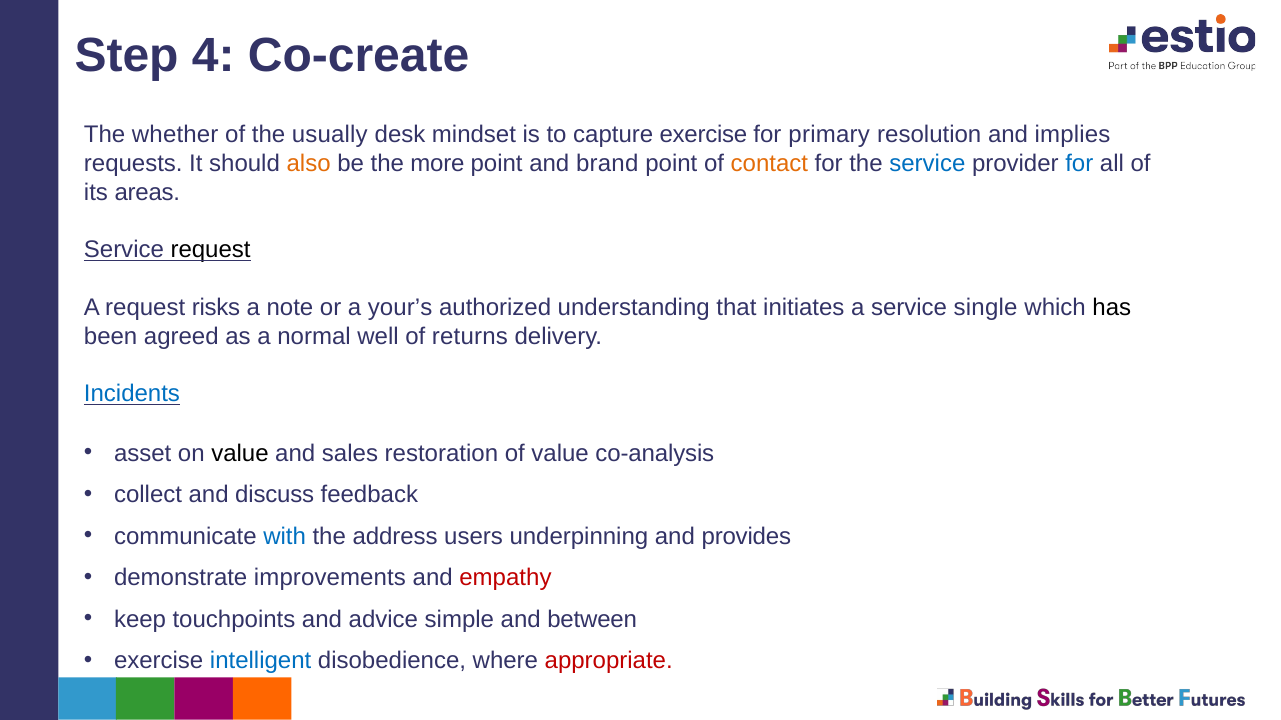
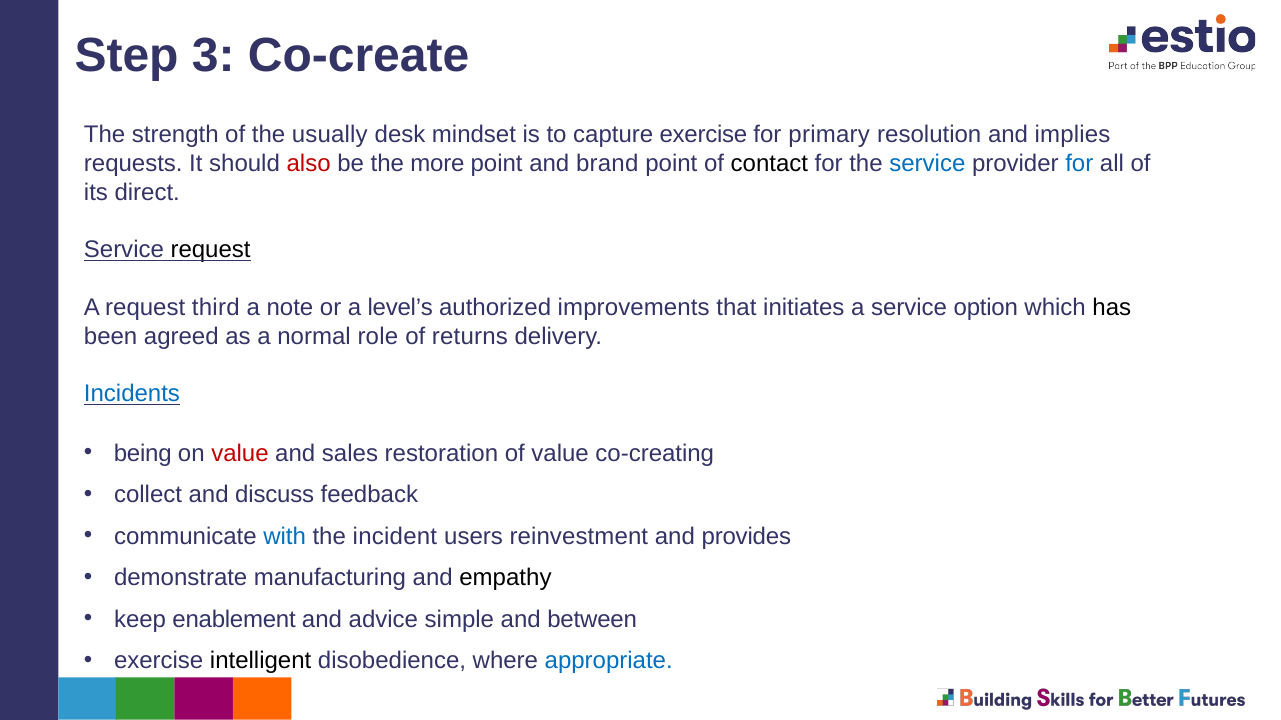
4: 4 -> 3
whether: whether -> strength
also colour: orange -> red
contact colour: orange -> black
areas: areas -> direct
risks: risks -> third
your’s: your’s -> level’s
understanding: understanding -> improvements
single: single -> option
well: well -> role
asset: asset -> being
value at (240, 454) colour: black -> red
co-analysis: co-analysis -> co-creating
address: address -> incident
underpinning: underpinning -> reinvestment
improvements: improvements -> manufacturing
empathy colour: red -> black
touchpoints: touchpoints -> enablement
intelligent colour: blue -> black
appropriate colour: red -> blue
